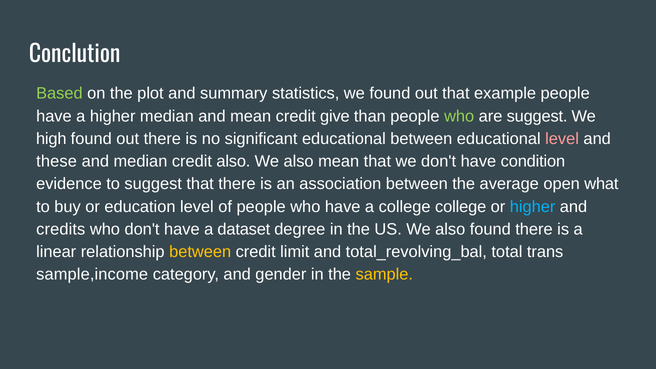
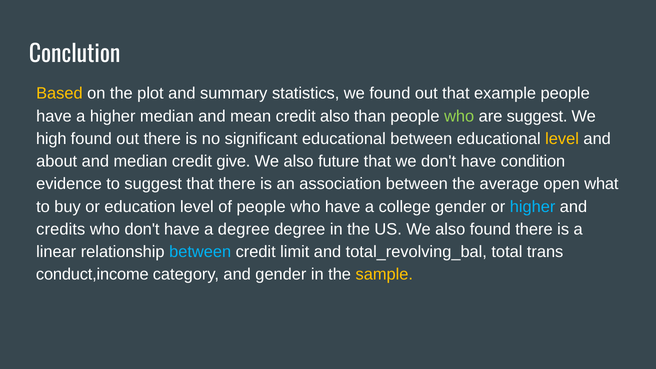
Based colour: light green -> yellow
credit give: give -> also
level at (562, 139) colour: pink -> yellow
these: these -> about
credit also: also -> give
also mean: mean -> future
college college: college -> gender
a dataset: dataset -> degree
between at (200, 252) colour: yellow -> light blue
sample,income: sample,income -> conduct,income
